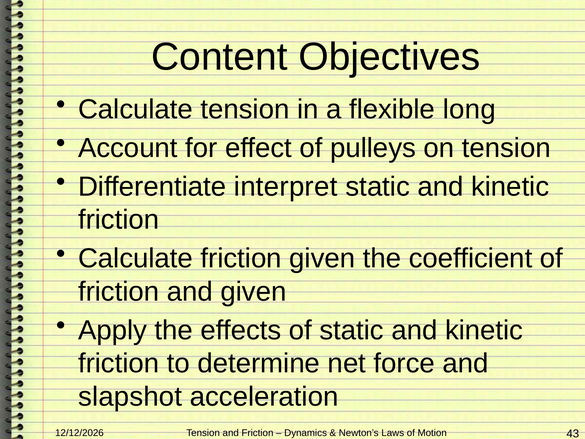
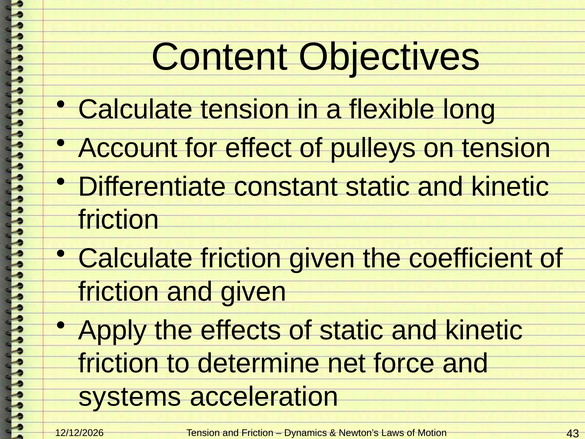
interpret: interpret -> constant
slapshot: slapshot -> systems
